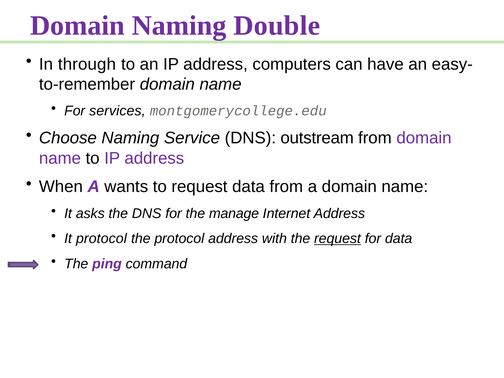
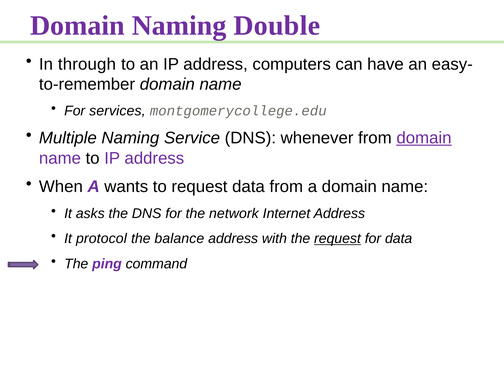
Choose: Choose -> Multiple
outstream: outstream -> whenever
domain at (424, 138) underline: none -> present
manage: manage -> network
the protocol: protocol -> balance
